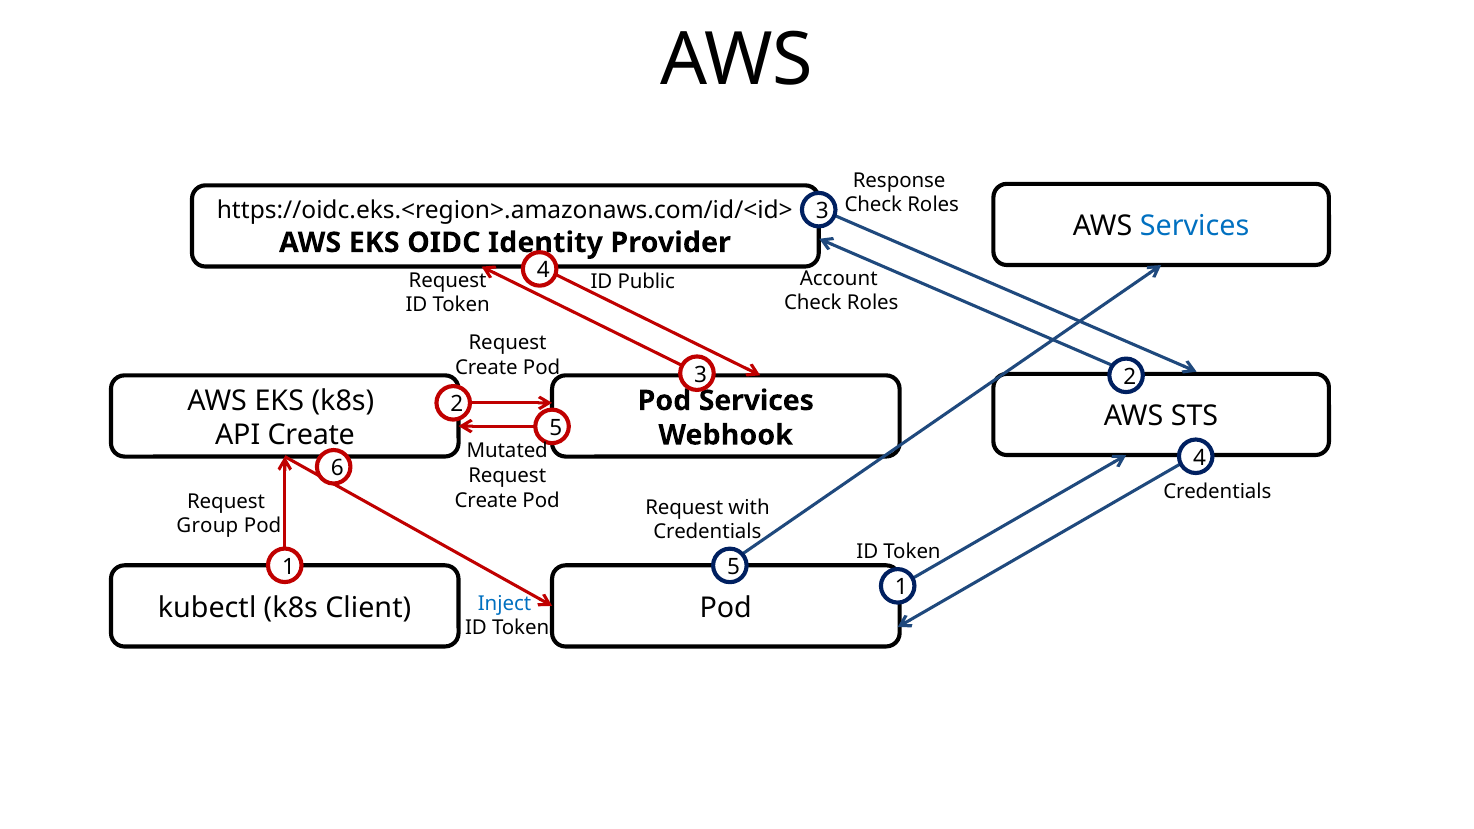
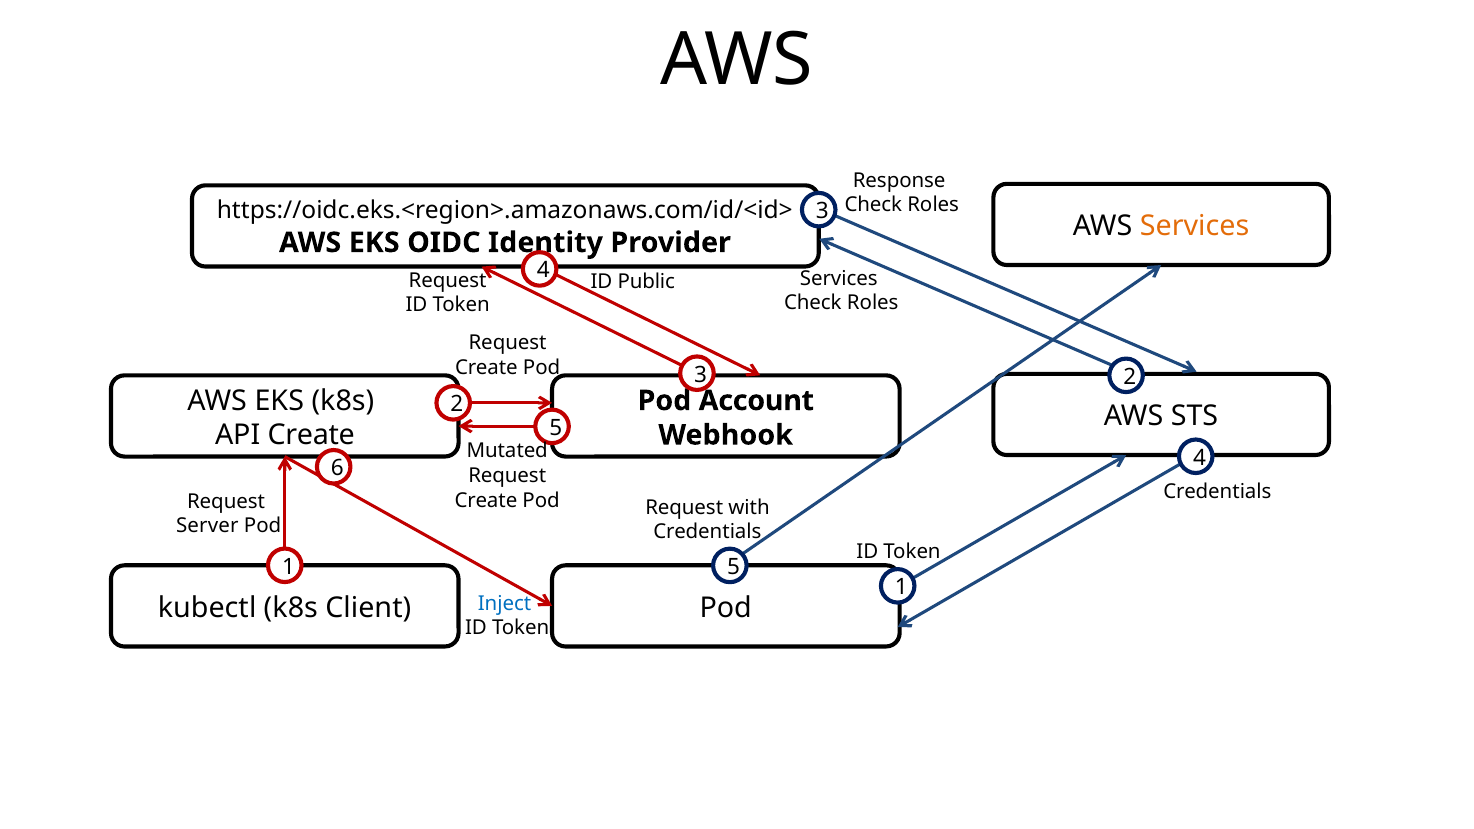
Services at (1195, 226) colour: blue -> orange
Account at (839, 278): Account -> Services
Pod Services: Services -> Account
Group: Group -> Server
